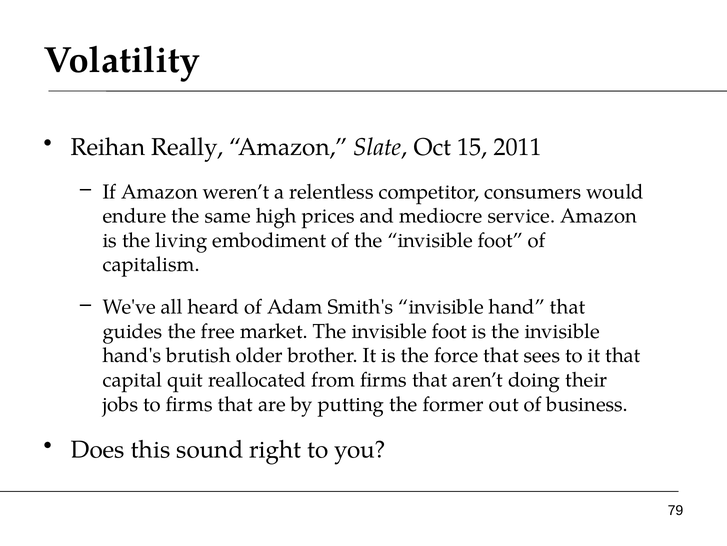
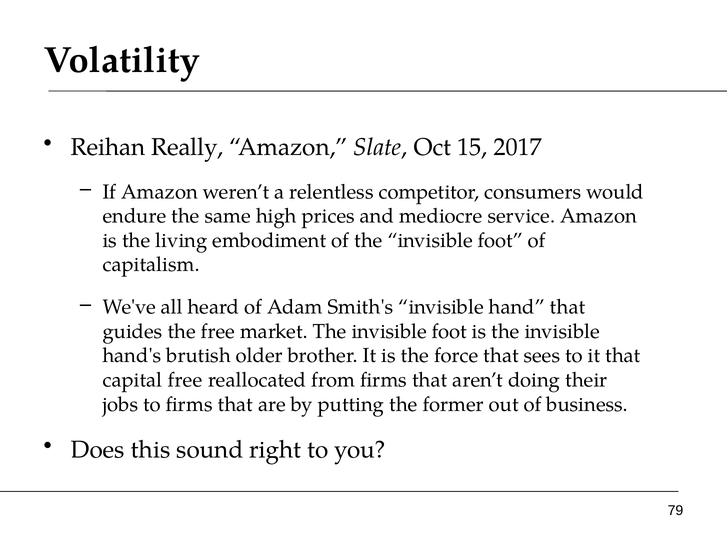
2011: 2011 -> 2017
capital quit: quit -> free
